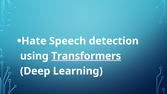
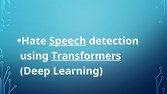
Speech underline: none -> present
